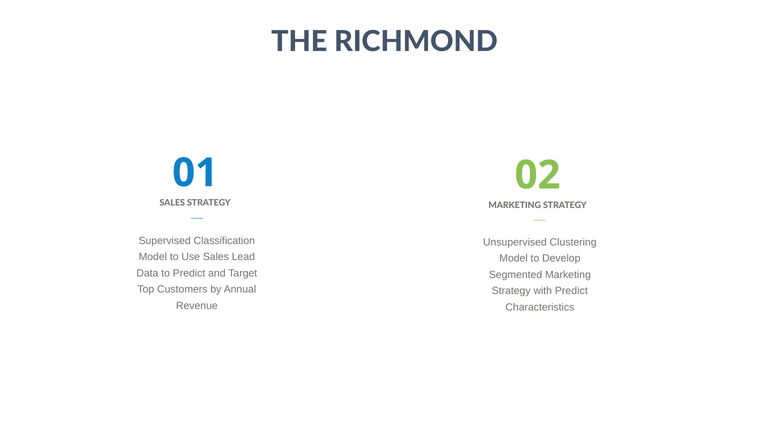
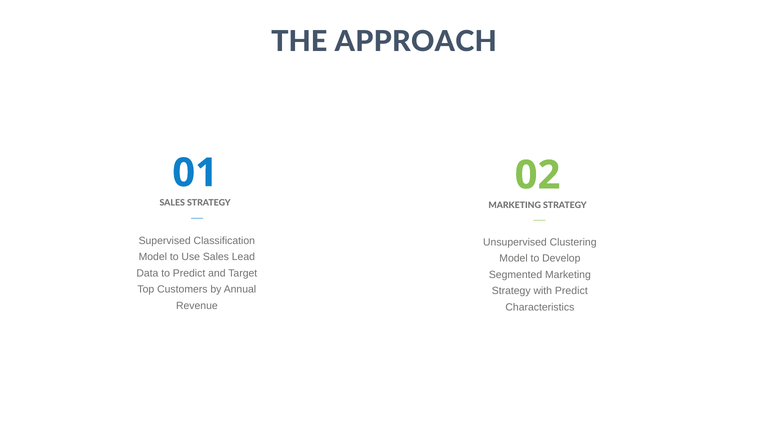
RICHMOND: RICHMOND -> APPROACH
